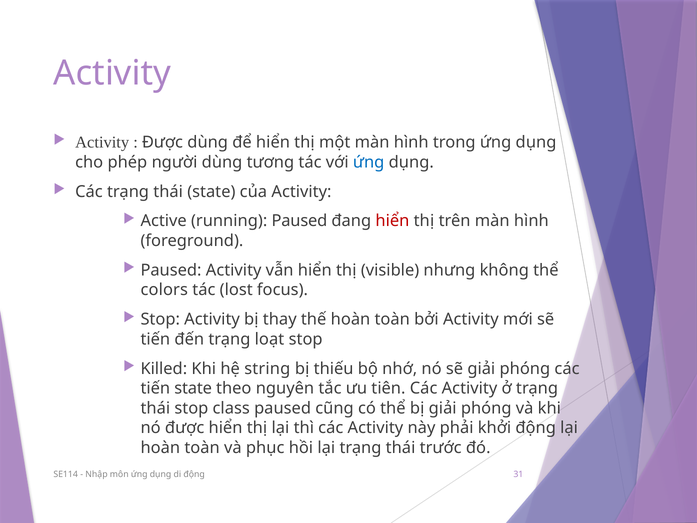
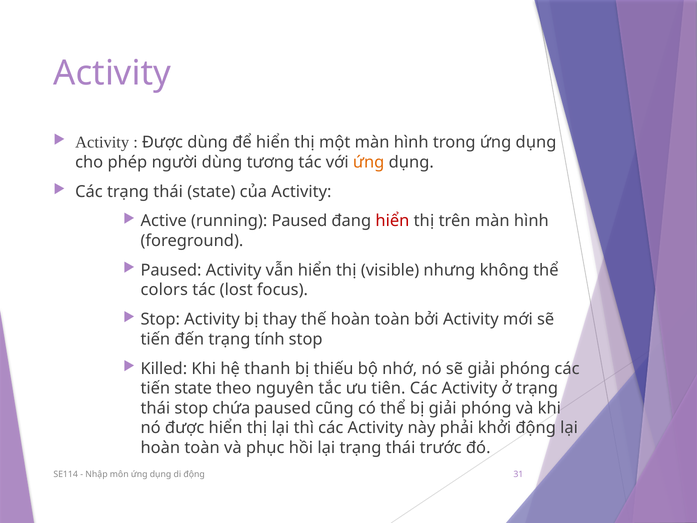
ứng at (369, 162) colour: blue -> orange
loạt: loạt -> tính
string: string -> thanh
class: class -> chứa
